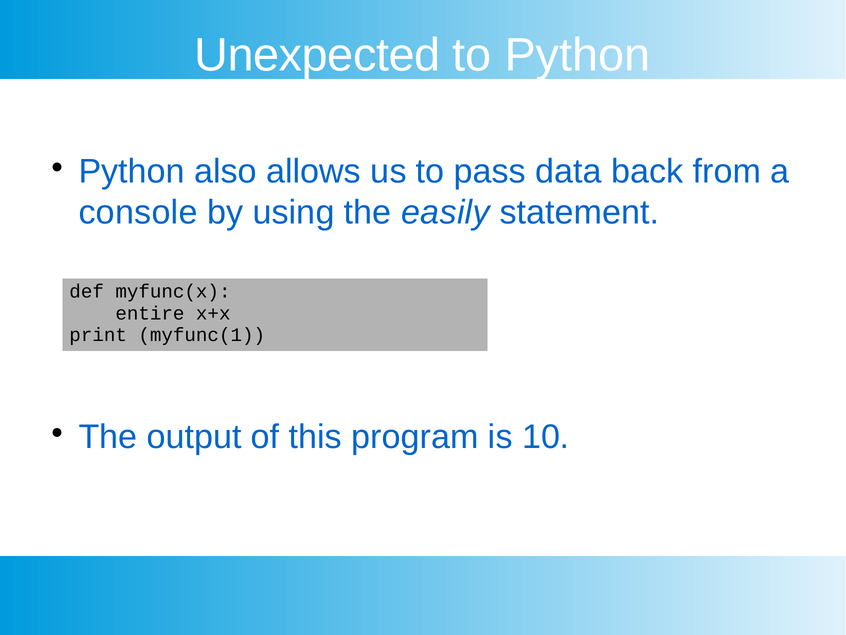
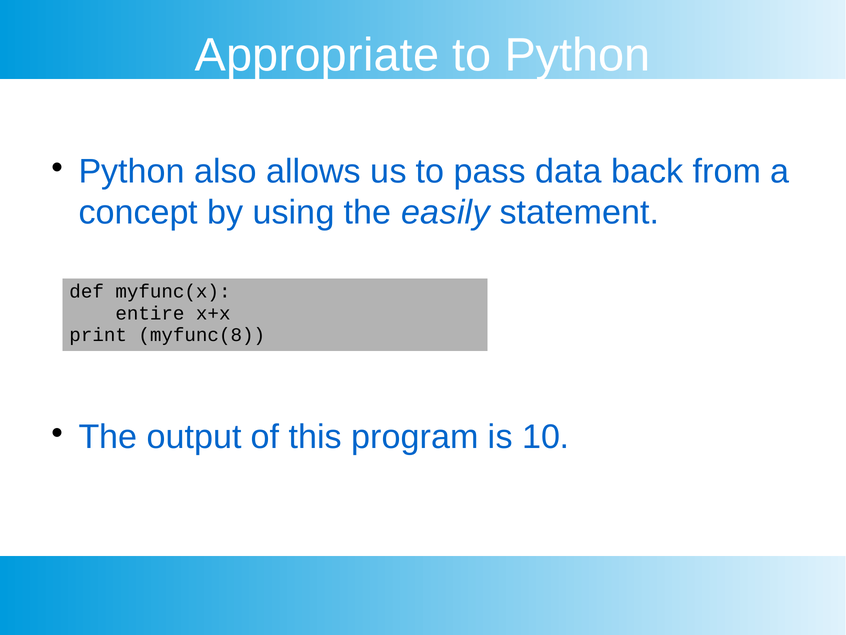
Unexpected: Unexpected -> Appropriate
console: console -> concept
myfunc(1: myfunc(1 -> myfunc(8
